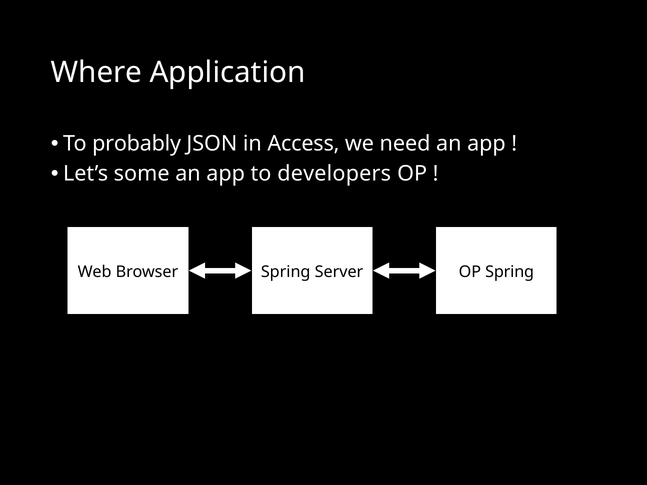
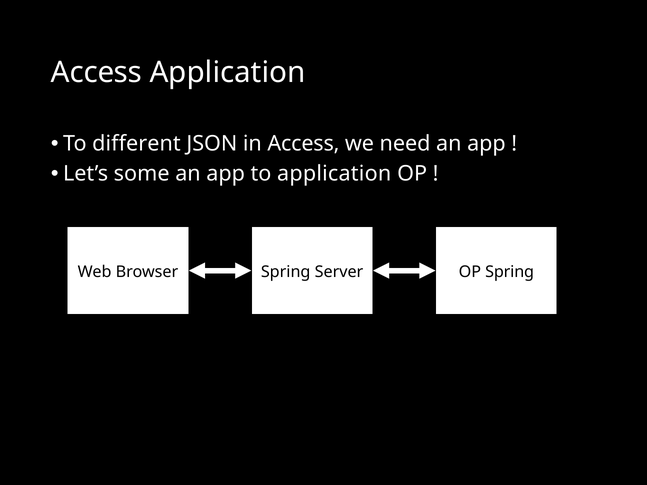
Where at (96, 73): Where -> Access
probably: probably -> different
to developers: developers -> application
